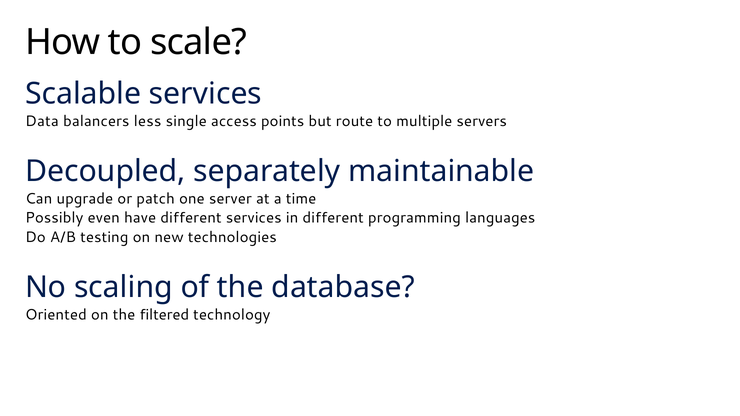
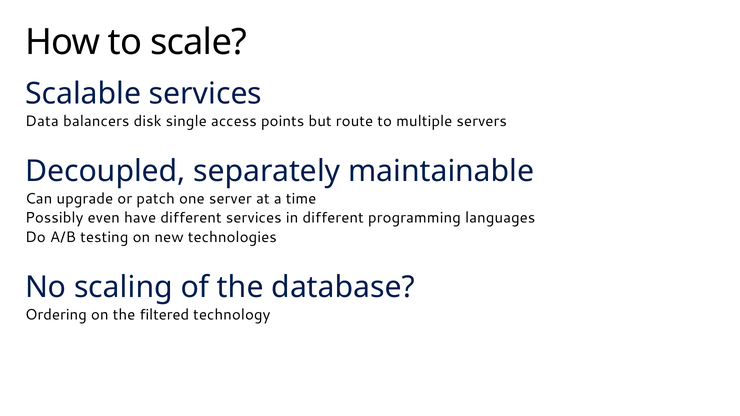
less: less -> disk
Oriented: Oriented -> Ordering
